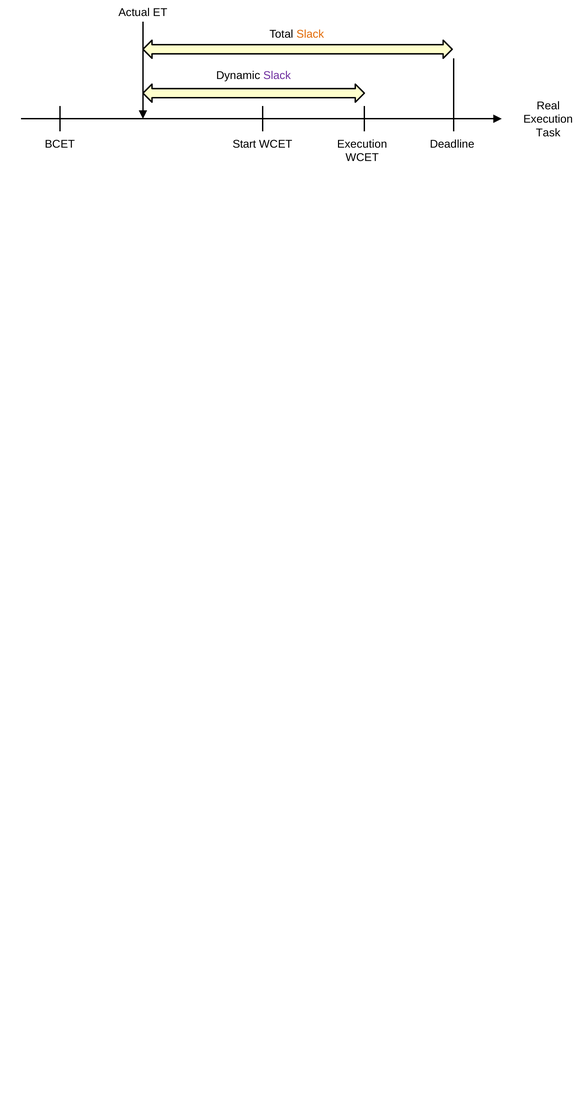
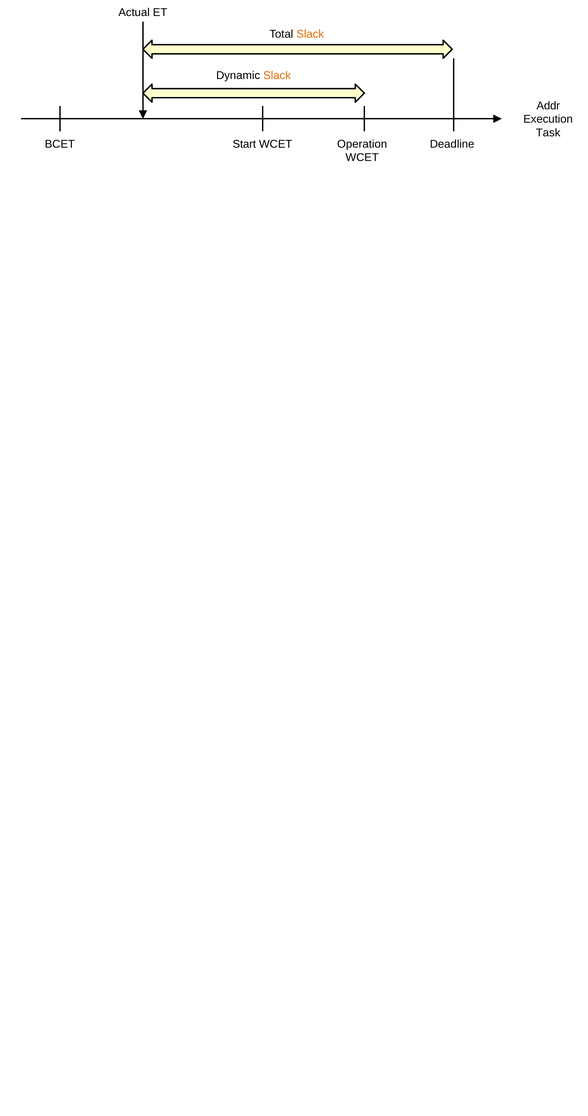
Slack at (277, 76) colour: purple -> orange
Real: Real -> Addr
Execution at (362, 144): Execution -> Operation
